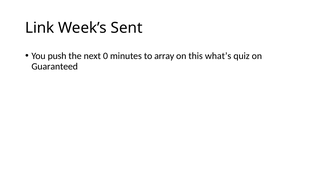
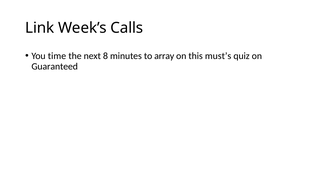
Sent: Sent -> Calls
push: push -> time
0: 0 -> 8
what’s: what’s -> must’s
